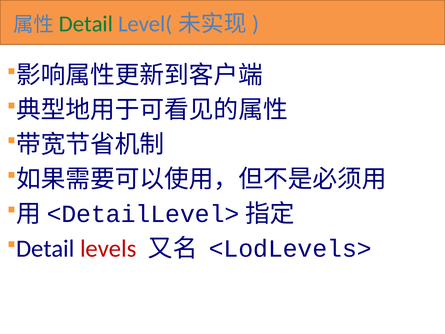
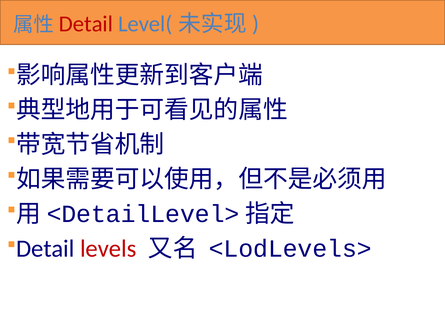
Detail colour: green -> red
